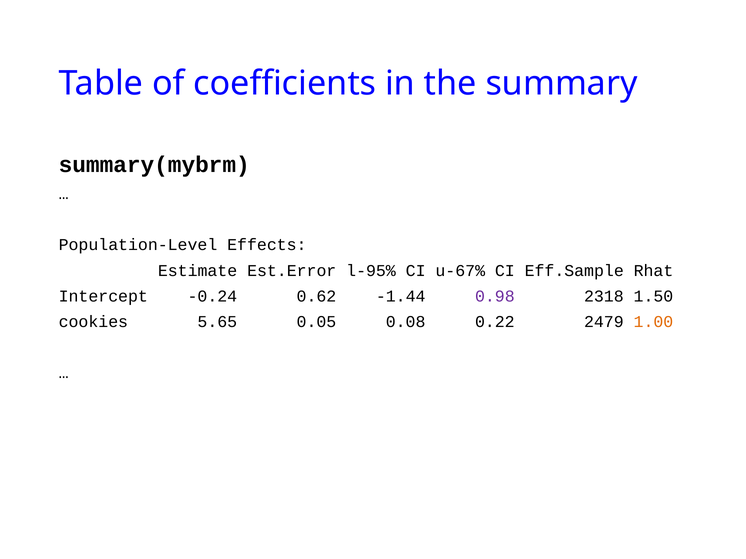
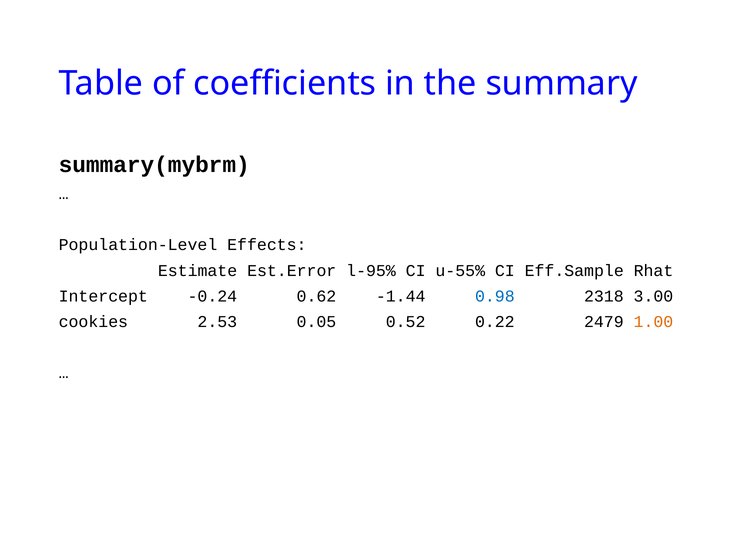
u-67%: u-67% -> u-55%
0.98 colour: purple -> blue
1.50: 1.50 -> 3.00
5.65: 5.65 -> 2.53
0.08: 0.08 -> 0.52
